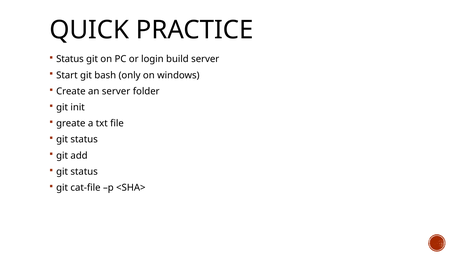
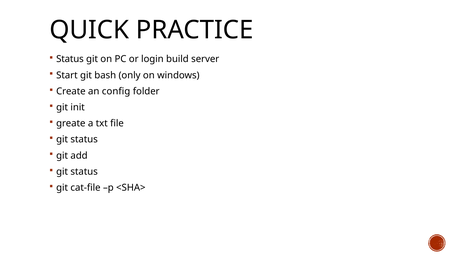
an server: server -> config
